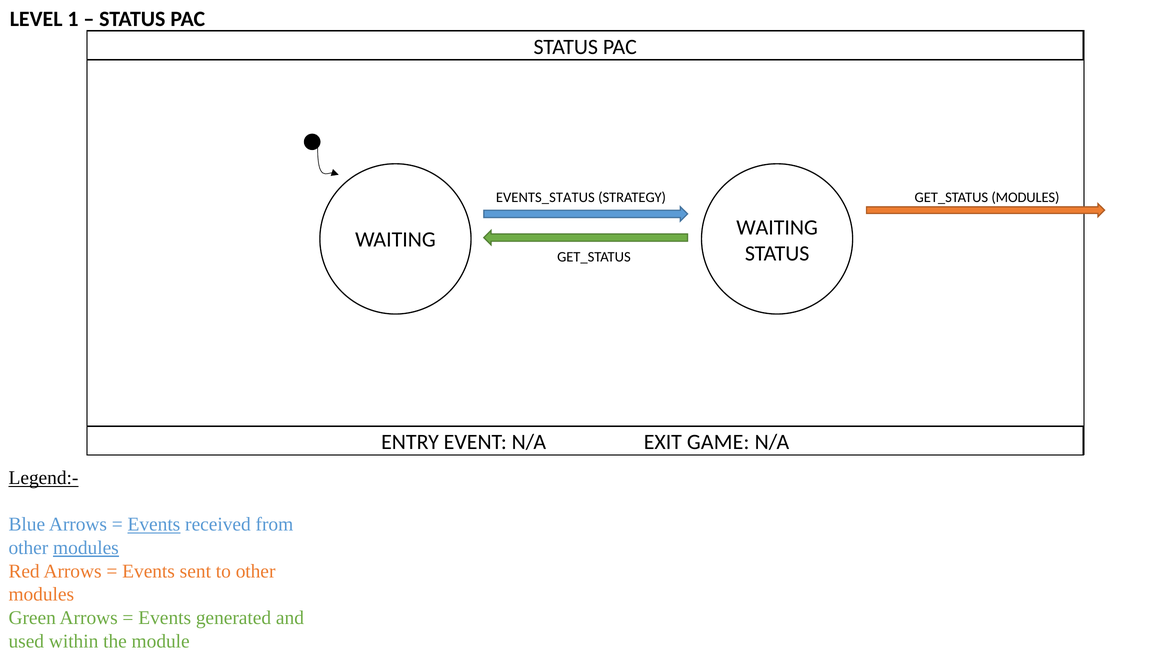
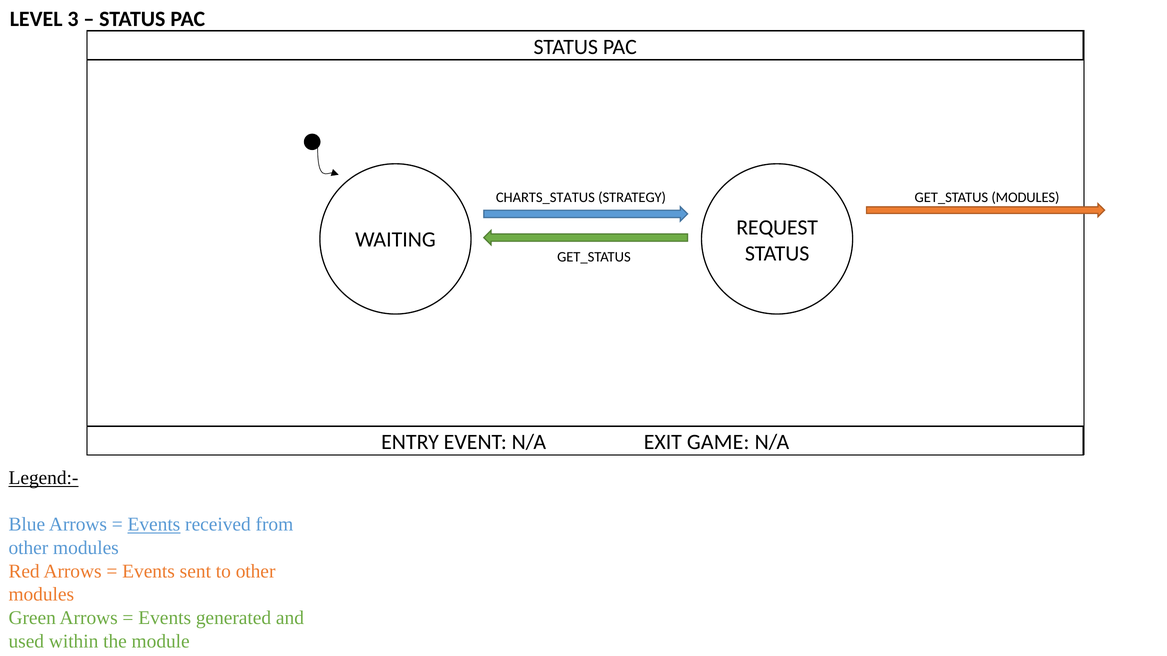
1: 1 -> 3
EVENTS_STATUS: EVENTS_STATUS -> CHARTS_STATUS
WAITING at (777, 228): WAITING -> REQUEST
modules at (86, 548) underline: present -> none
